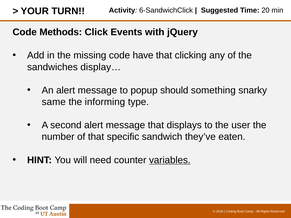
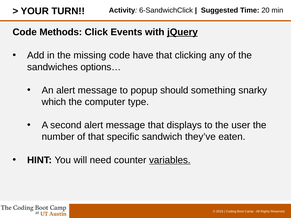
jQuery underline: none -> present
display…: display… -> options…
same: same -> which
informing: informing -> computer
